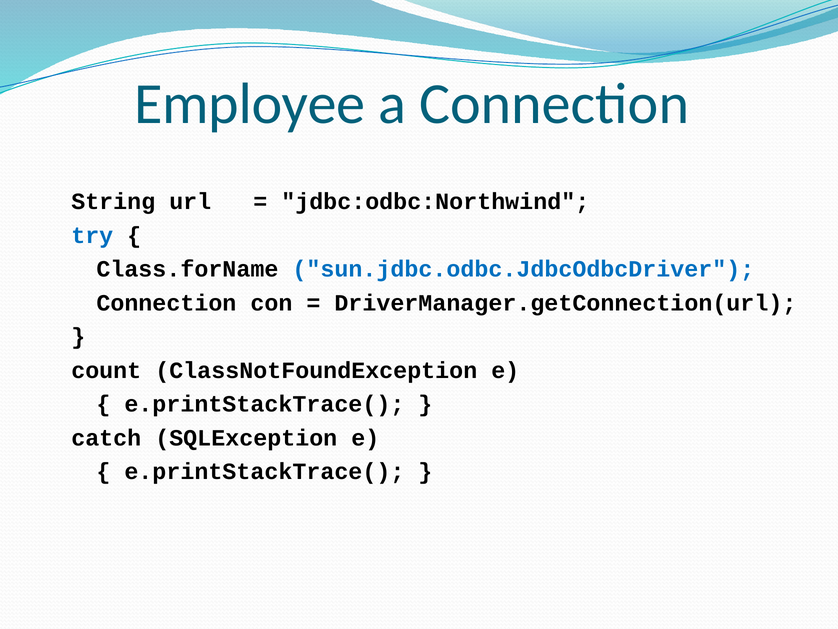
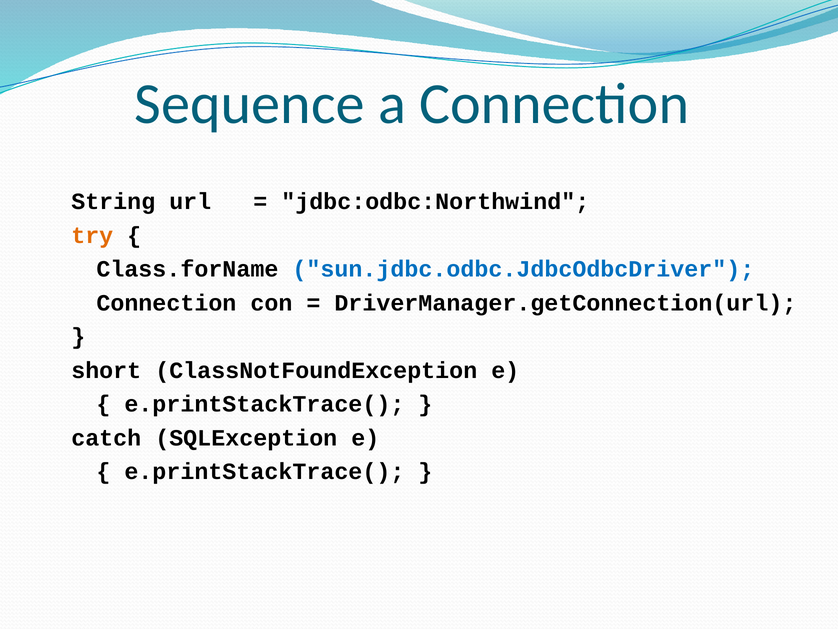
Employee: Employee -> Sequence
try colour: blue -> orange
count: count -> short
